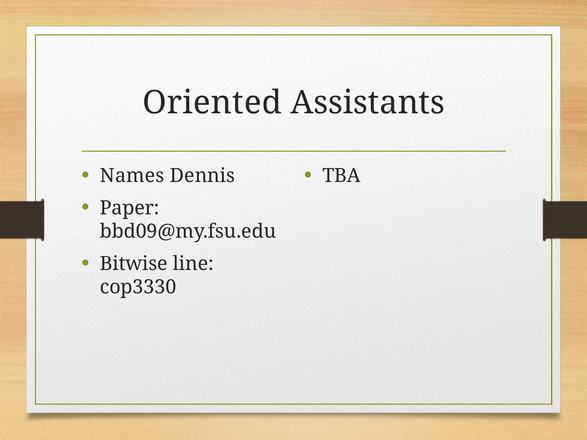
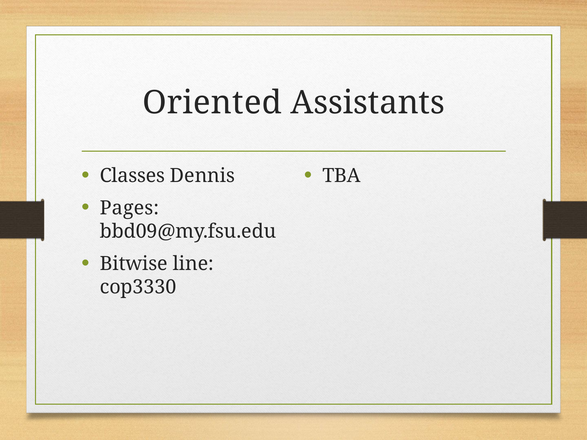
Names: Names -> Classes
Paper: Paper -> Pages
